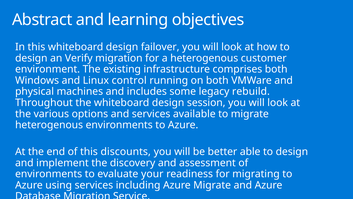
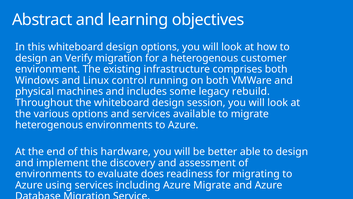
design failover: failover -> options
discounts: discounts -> hardware
your: your -> does
